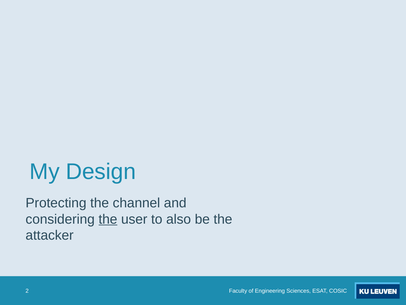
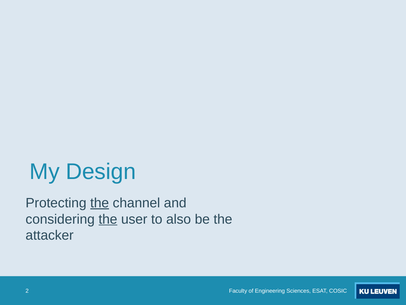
the at (100, 203) underline: none -> present
